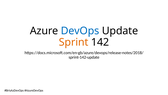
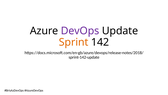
DevOps colour: blue -> purple
